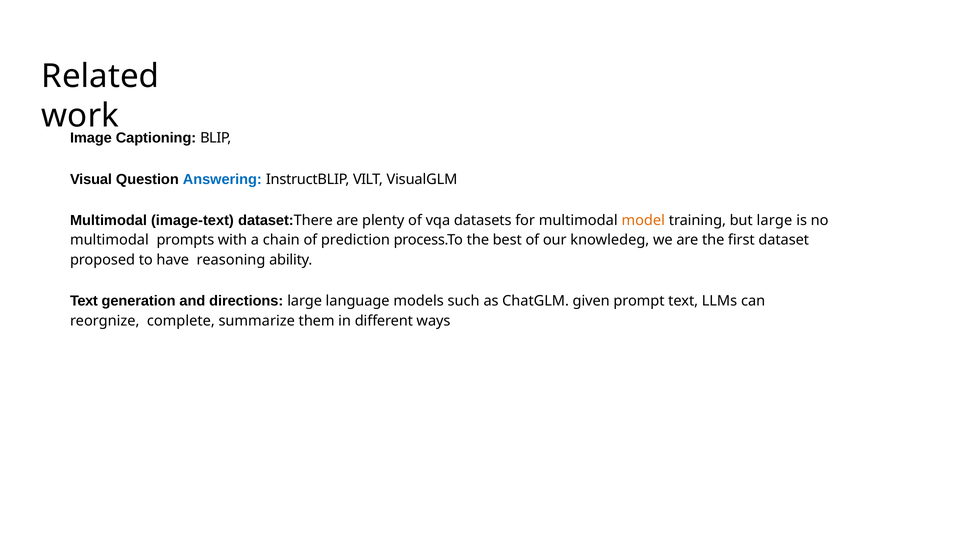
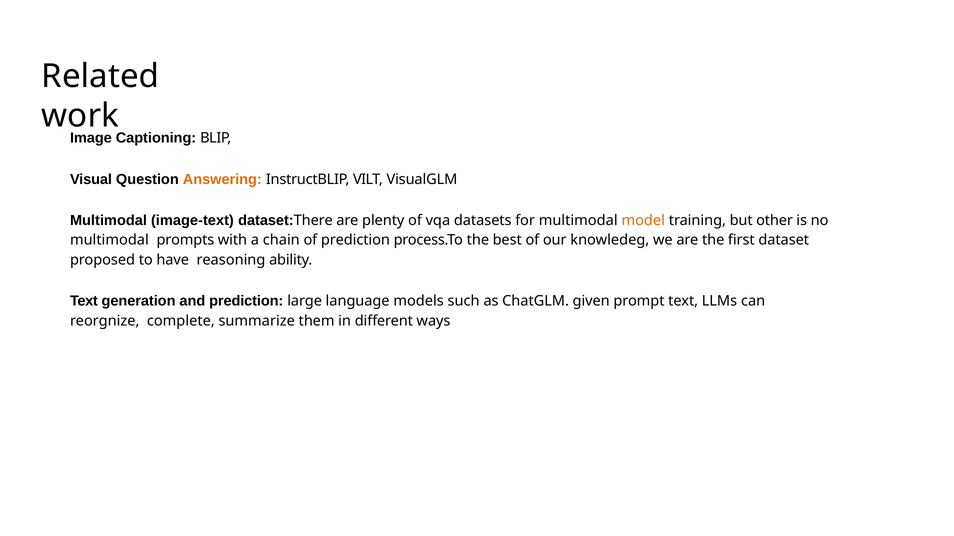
Answering colour: blue -> orange
but large: large -> other
and directions: directions -> prediction
